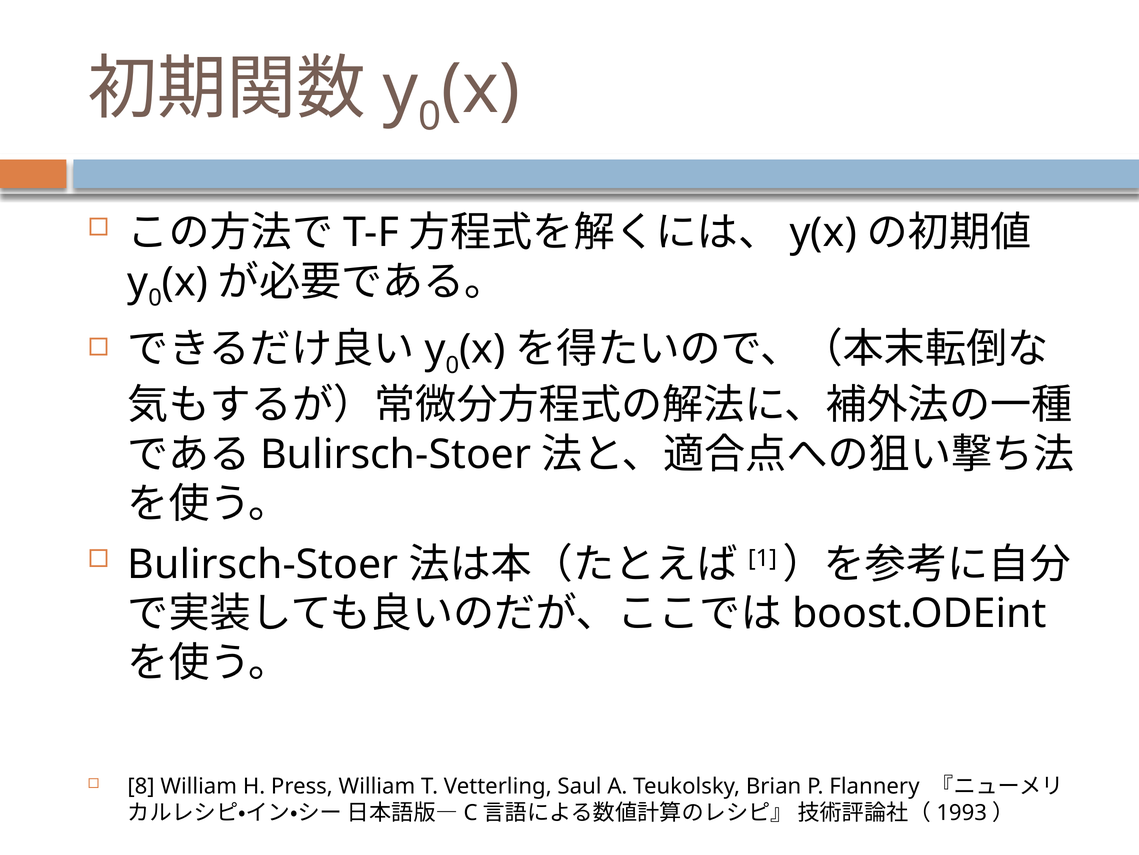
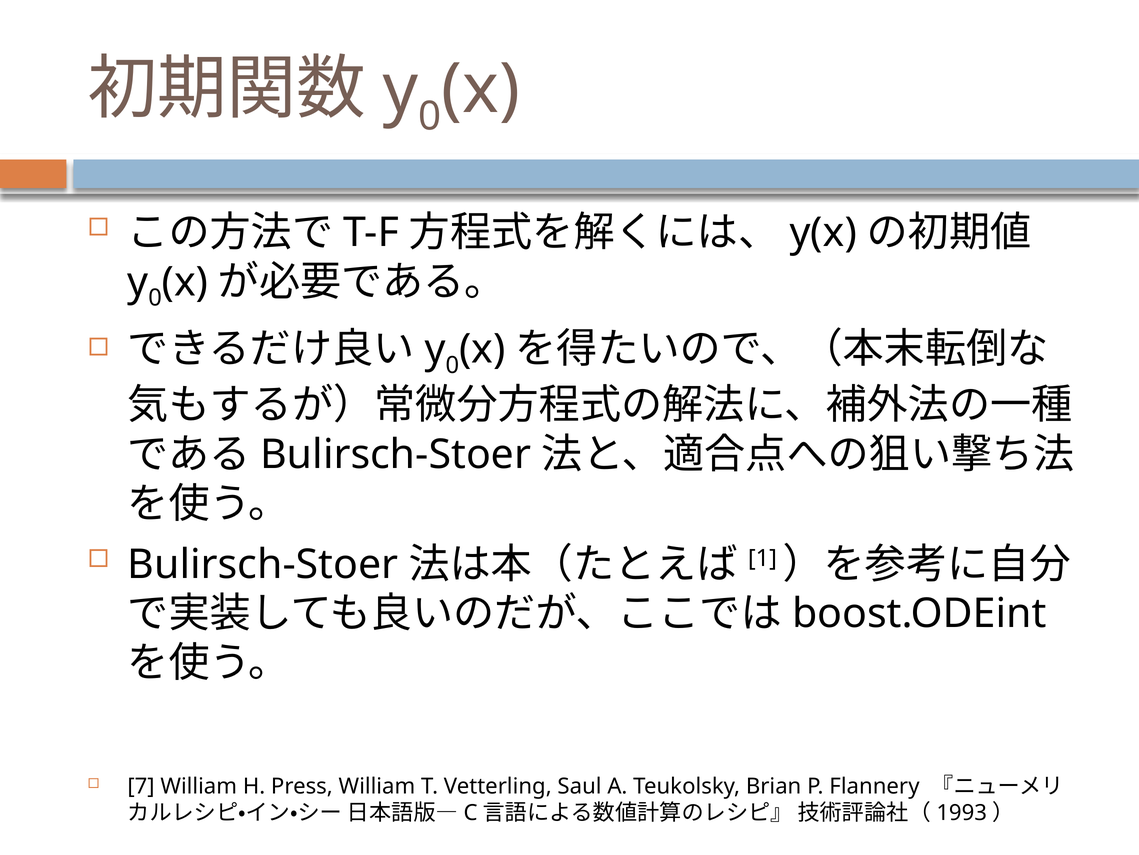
8: 8 -> 7
